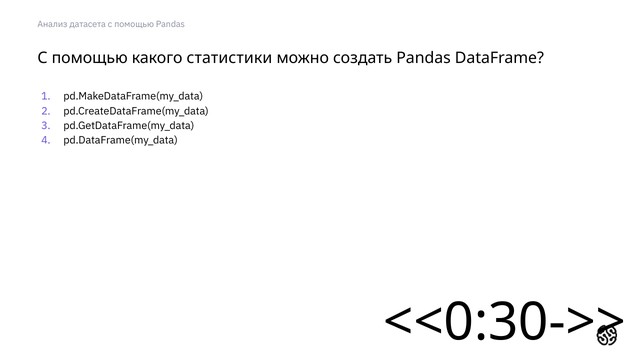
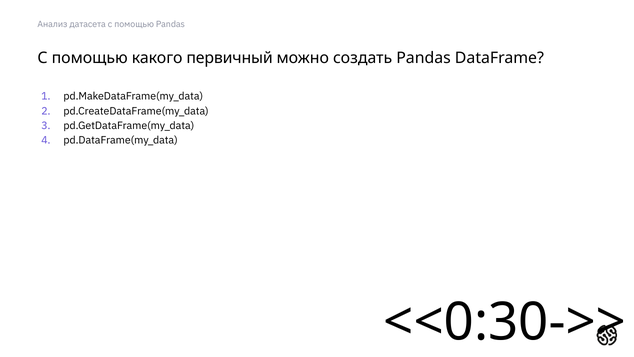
статистики: статистики -> первичный
